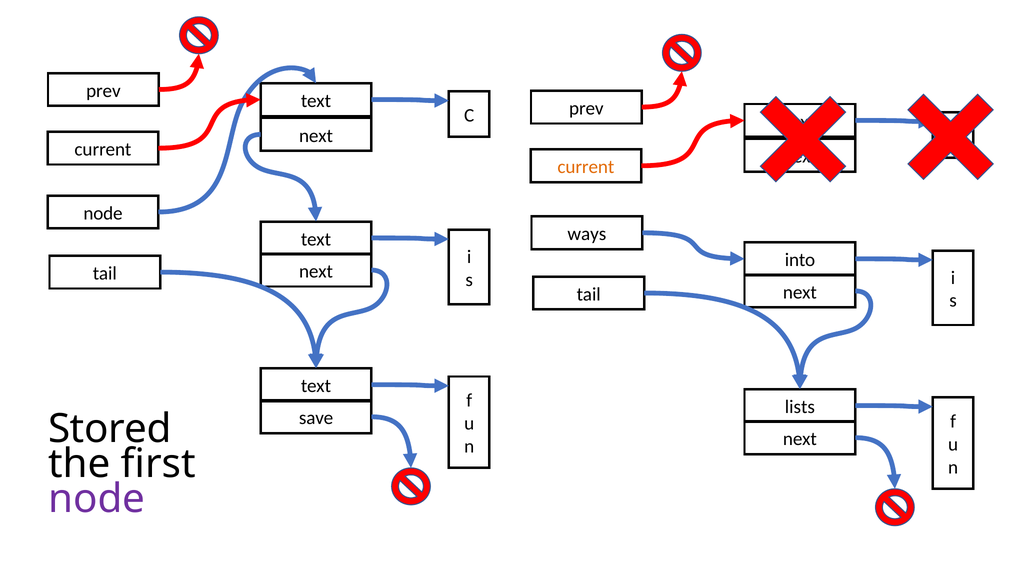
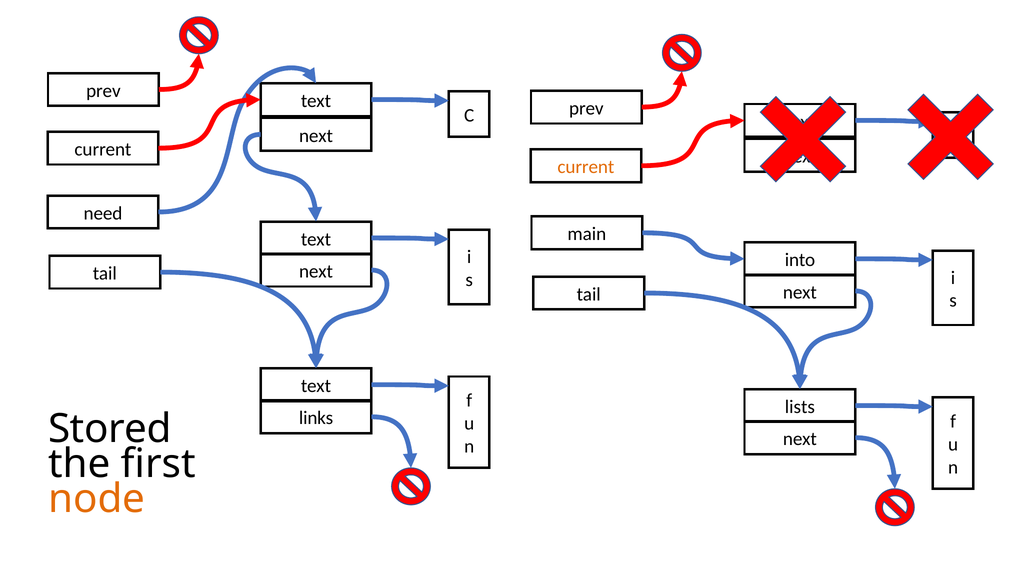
node at (103, 213): node -> need
ways: ways -> main
save: save -> links
node at (97, 499) colour: purple -> orange
